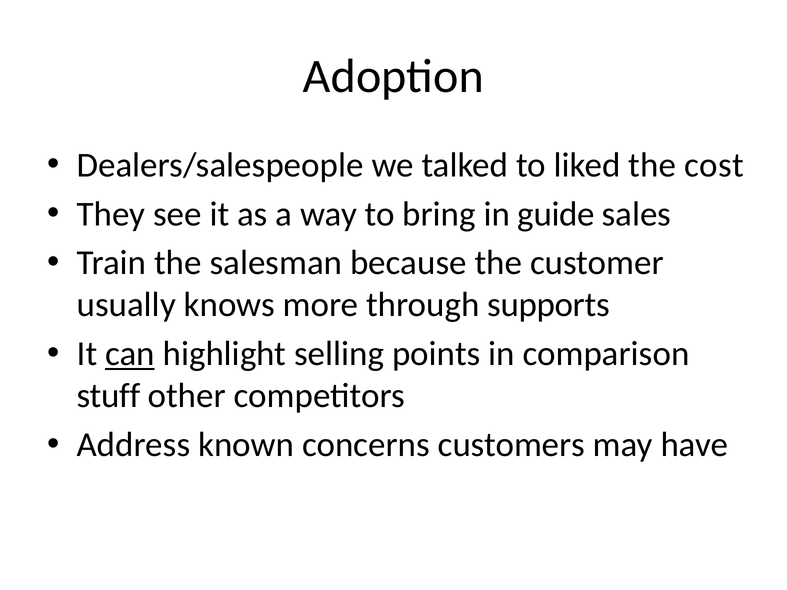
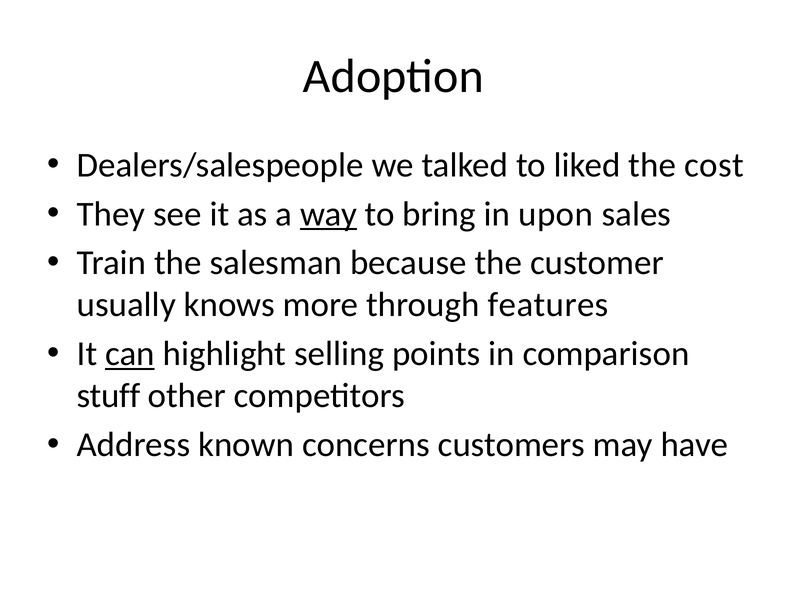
way underline: none -> present
guide: guide -> upon
supports: supports -> features
